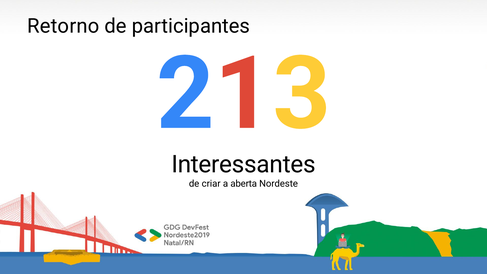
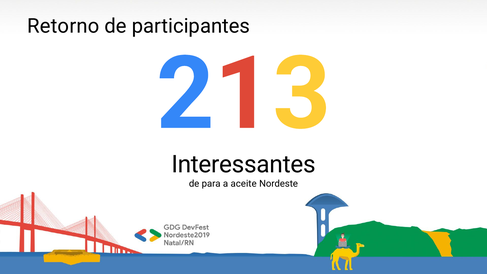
criar: criar -> para
aberta: aberta -> aceite
